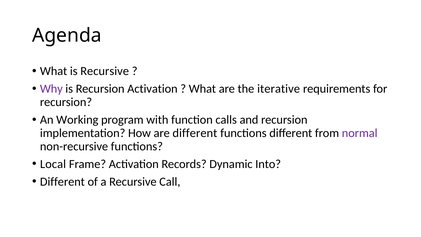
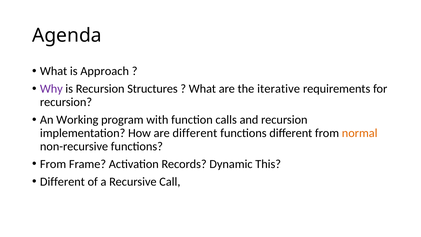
is Recursive: Recursive -> Approach
Recursion Activation: Activation -> Structures
normal colour: purple -> orange
Local at (53, 164): Local -> From
Into: Into -> This
